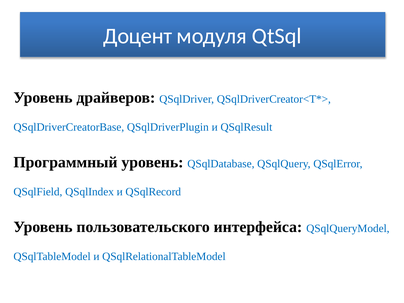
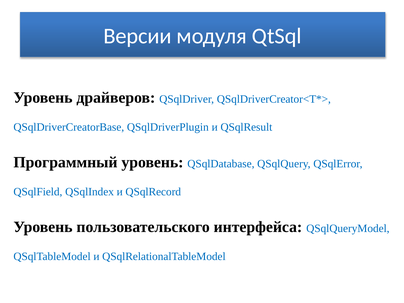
Доцент: Доцент -> Версии
